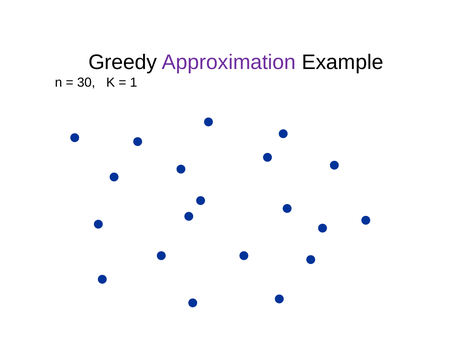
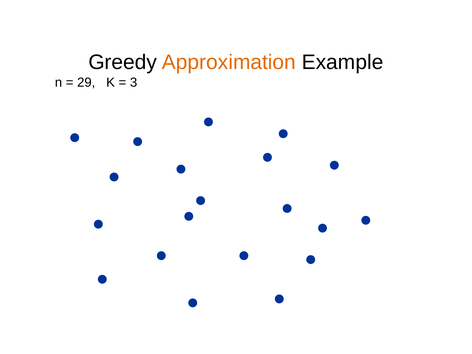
Approximation colour: purple -> orange
30: 30 -> 29
1: 1 -> 3
